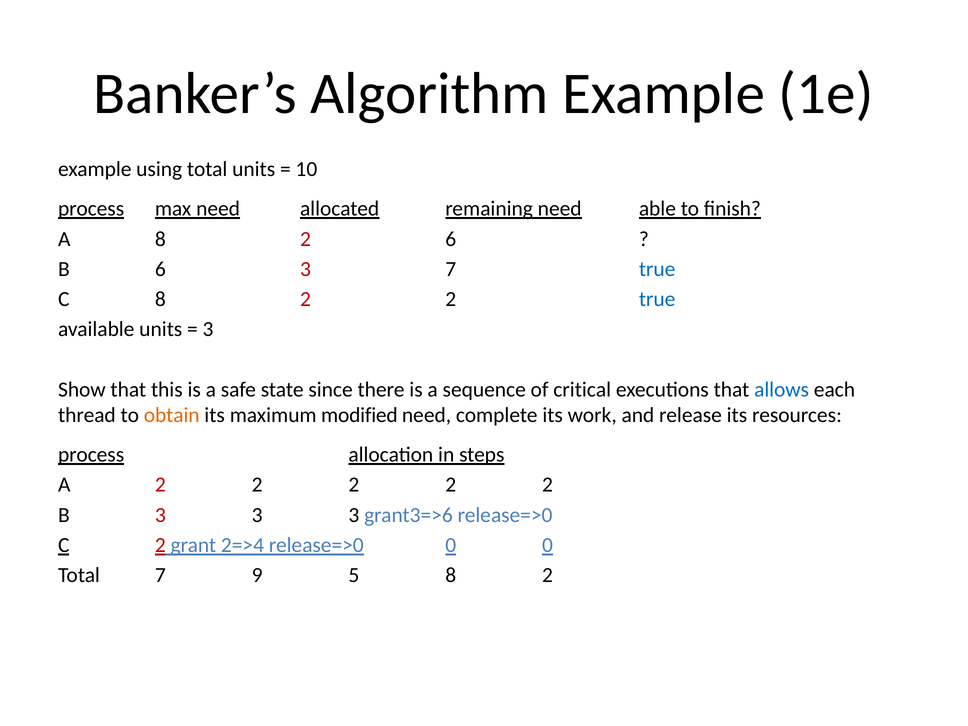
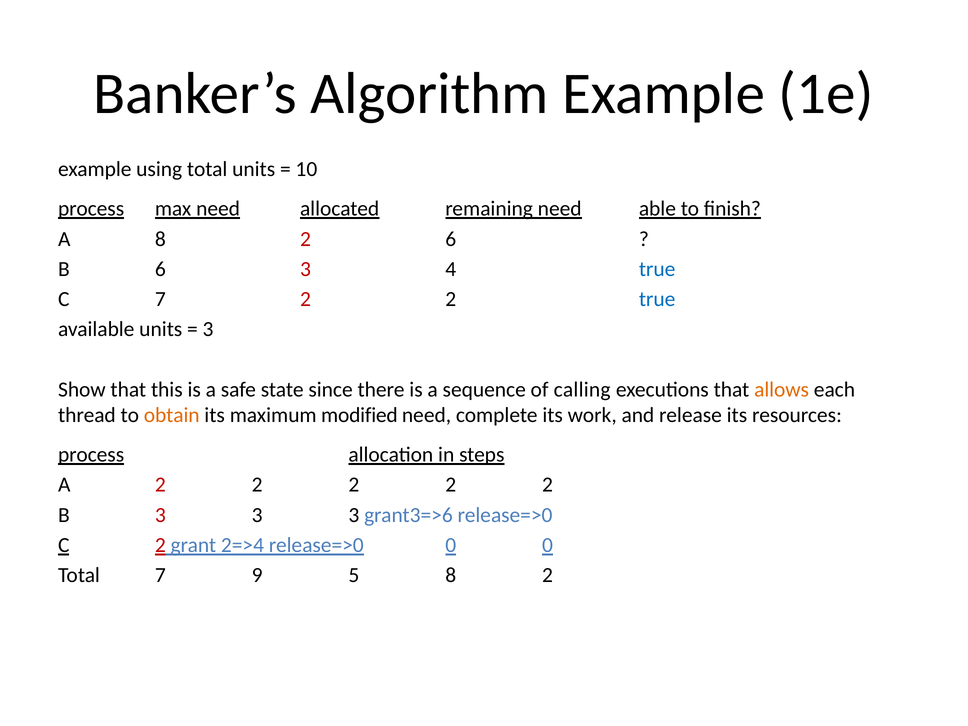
3 7: 7 -> 4
C 8: 8 -> 7
critical: critical -> calling
allows colour: blue -> orange
